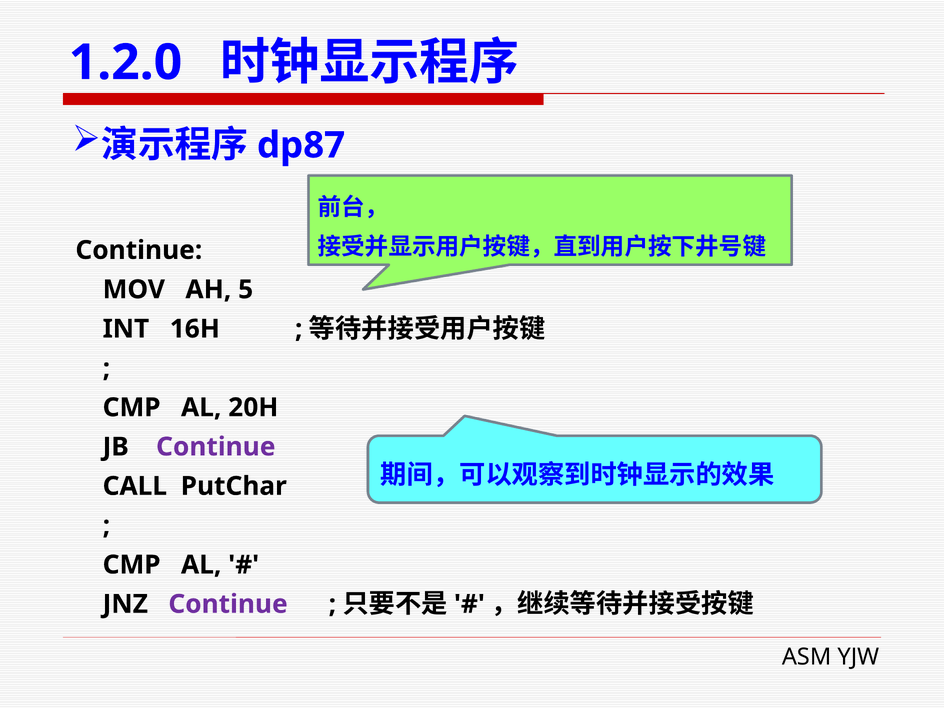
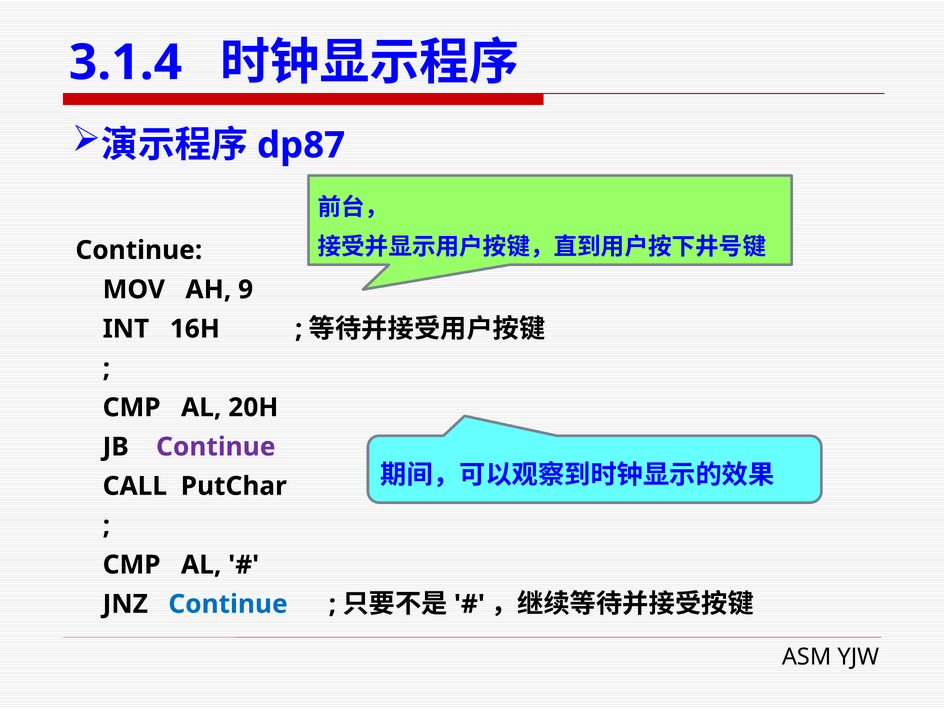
1.2.0: 1.2.0 -> 3.1.4
5: 5 -> 9
Continue at (228, 604) colour: purple -> blue
